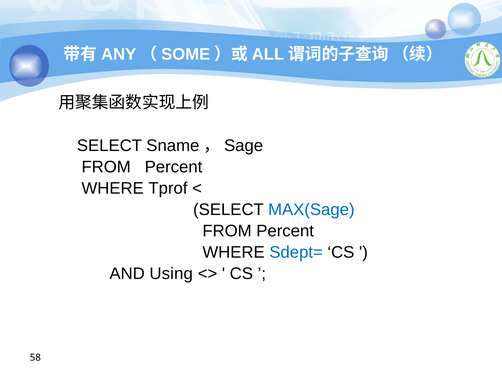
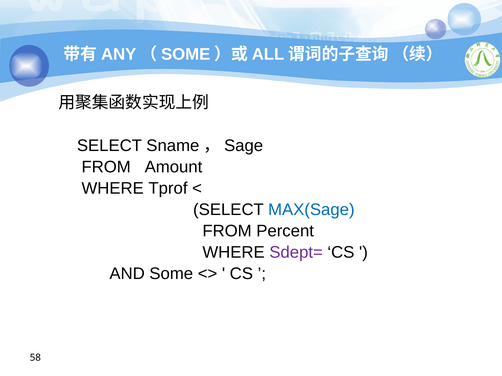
Percent at (174, 167): Percent -> Amount
Sdept= colour: blue -> purple
Using: Using -> Some
